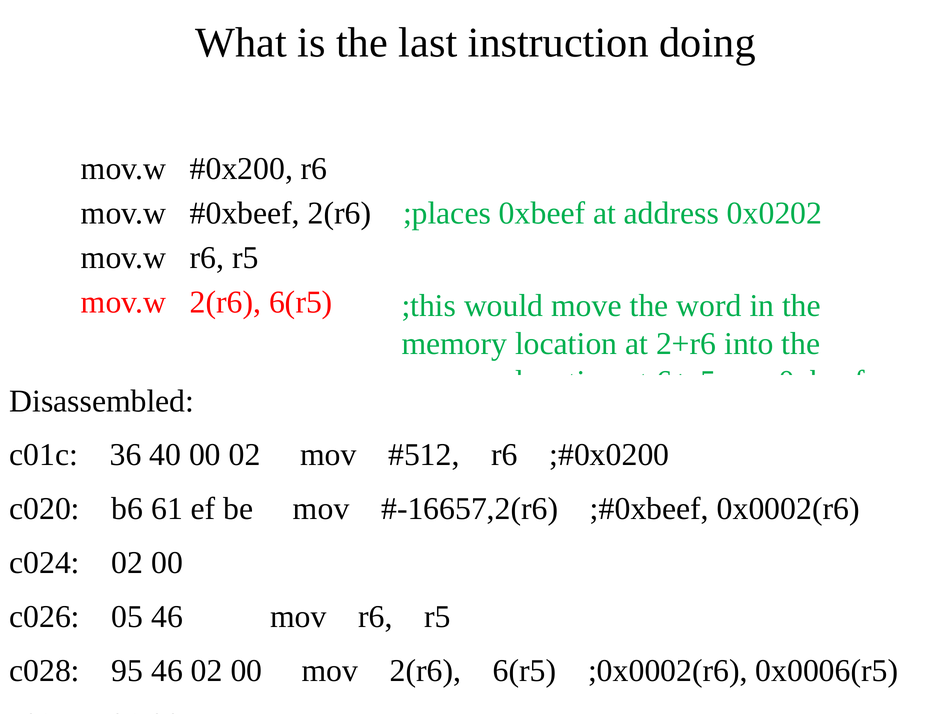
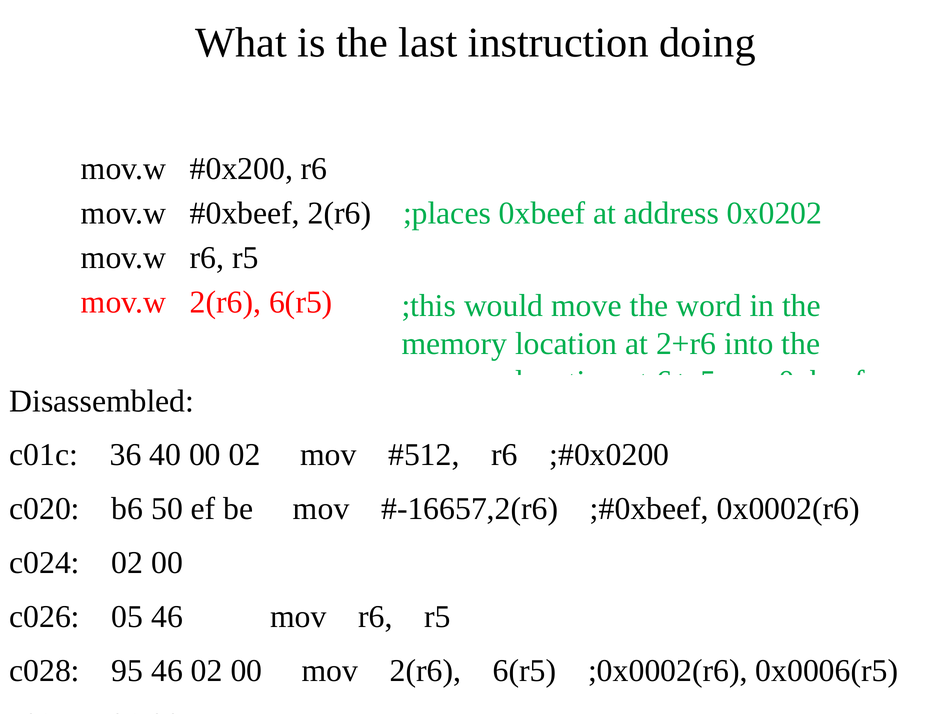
61: 61 -> 50
